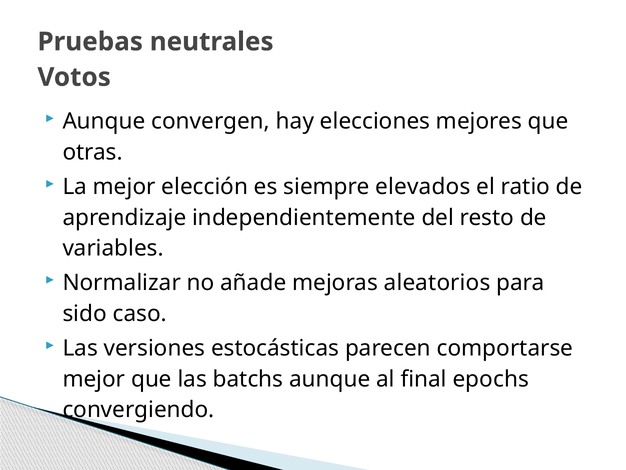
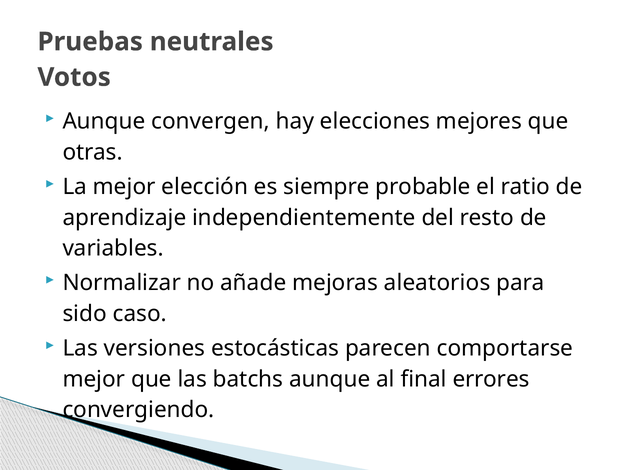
elevados: elevados -> probable
epochs: epochs -> errores
